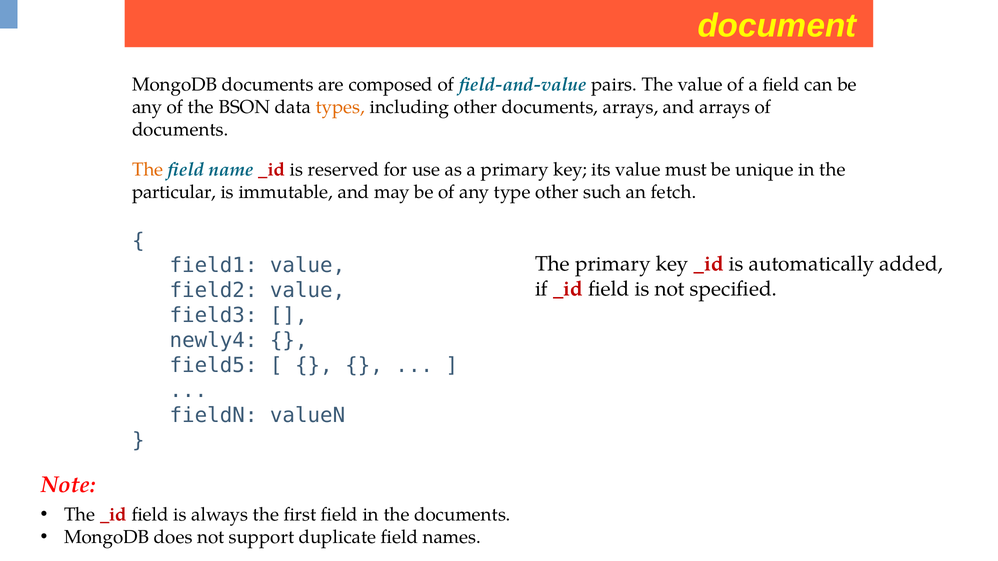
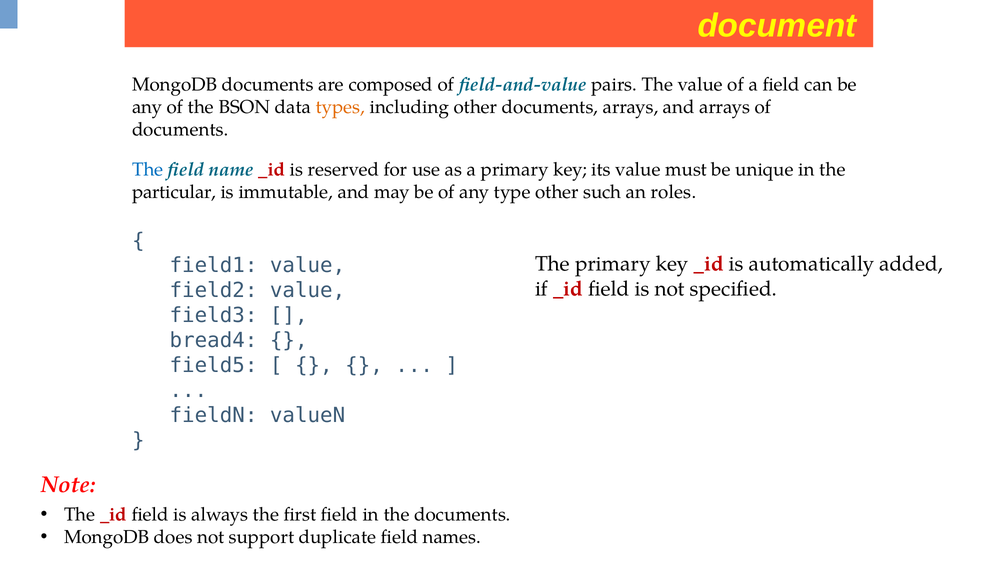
The at (148, 170) colour: orange -> blue
fetch: fetch -> roles
newly4: newly4 -> bread4
